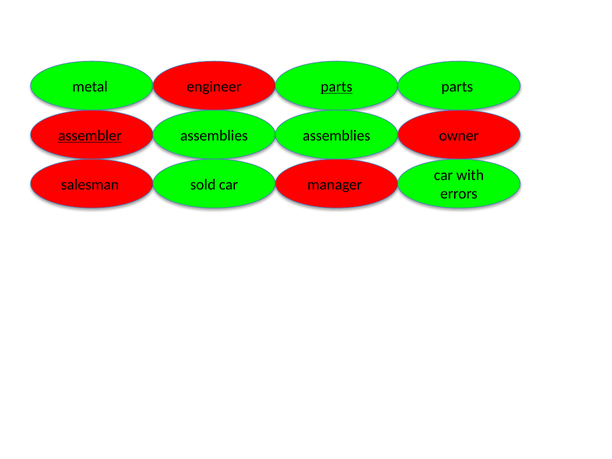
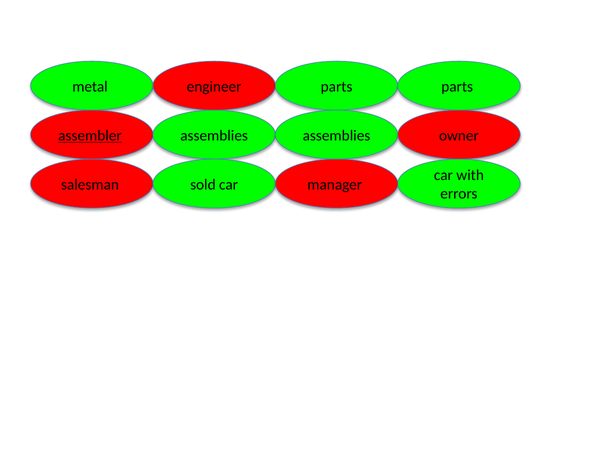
parts at (337, 87) underline: present -> none
